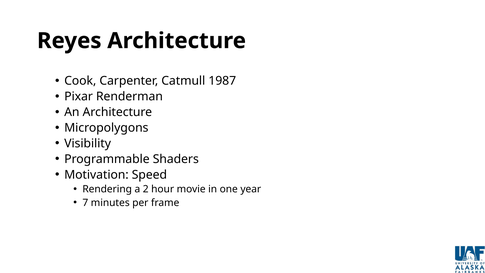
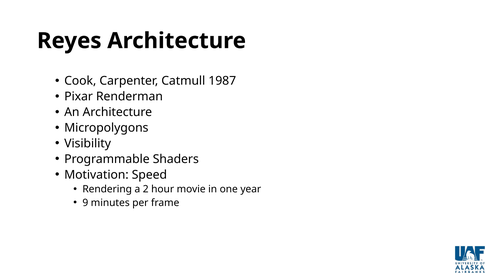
7: 7 -> 9
